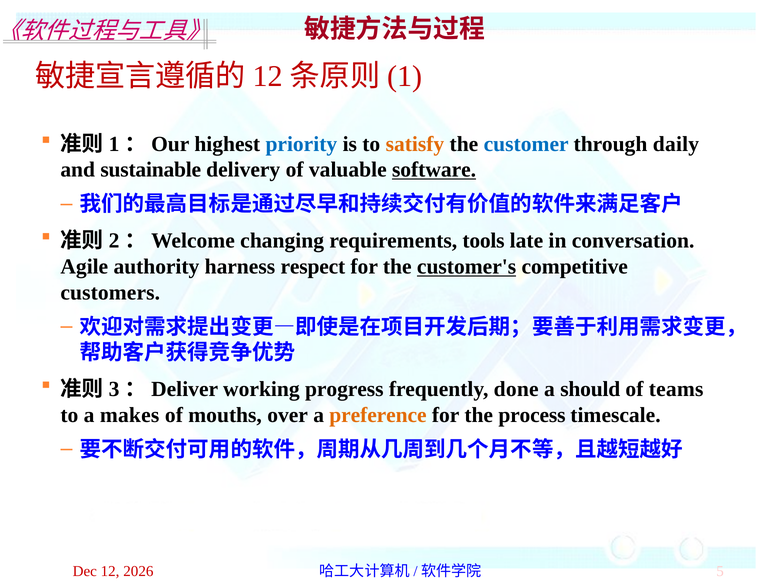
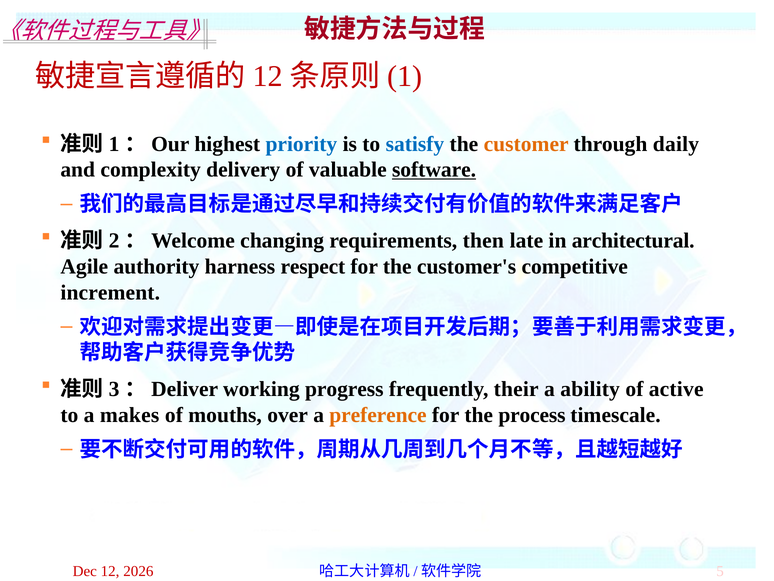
satisfy colour: orange -> blue
customer colour: blue -> orange
sustainable: sustainable -> complexity
tools: tools -> then
conversation: conversation -> architectural
customer's underline: present -> none
customers: customers -> increment
done: done -> their
should: should -> ability
teams: teams -> active
